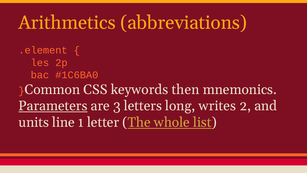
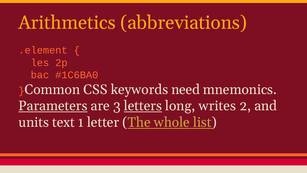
then: then -> need
letters underline: none -> present
line: line -> text
